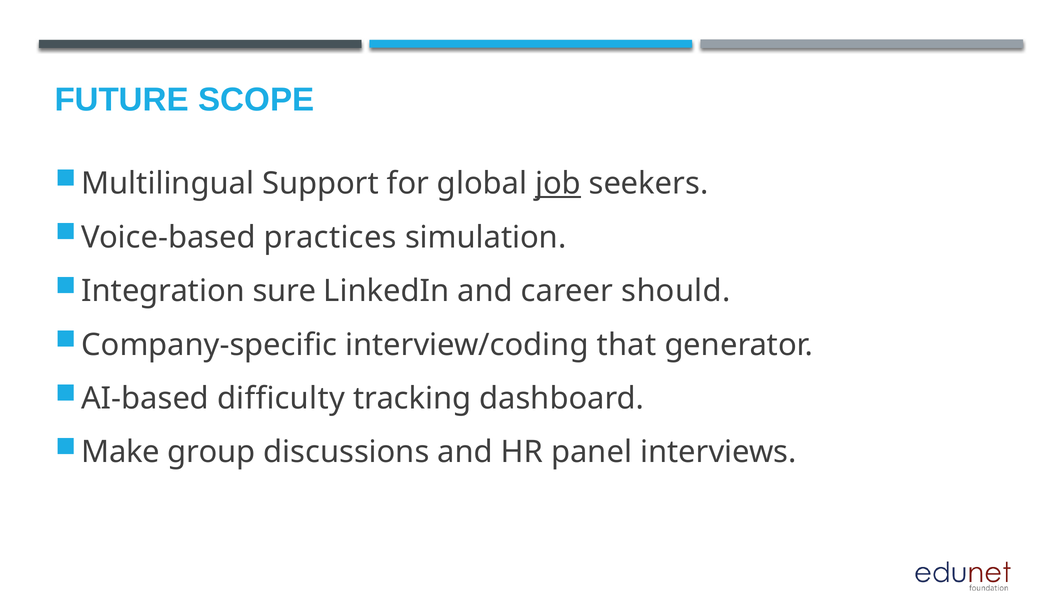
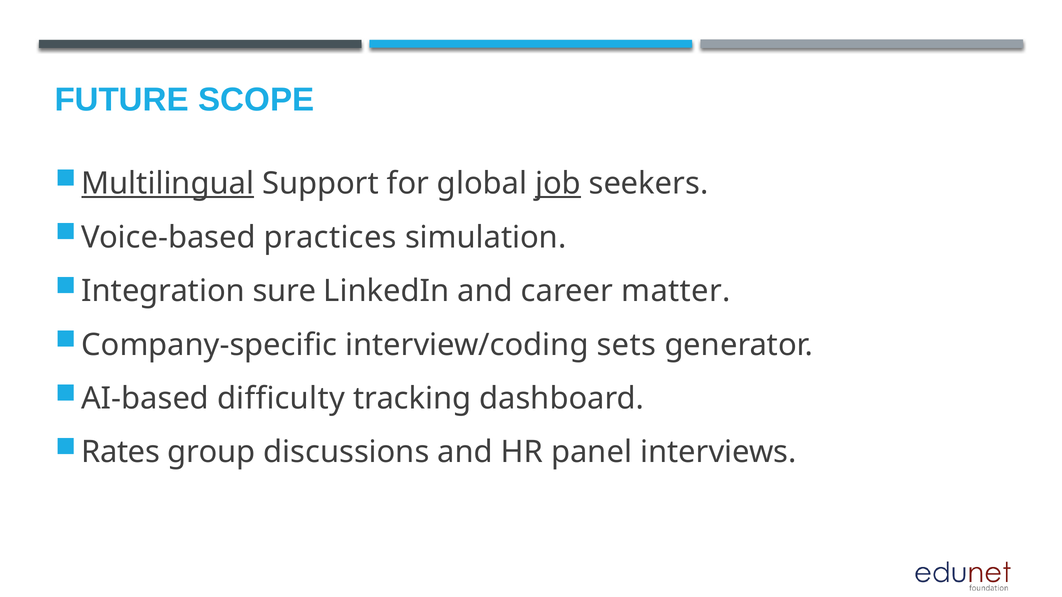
Multilingual underline: none -> present
should: should -> matter
that: that -> sets
Make: Make -> Rates
